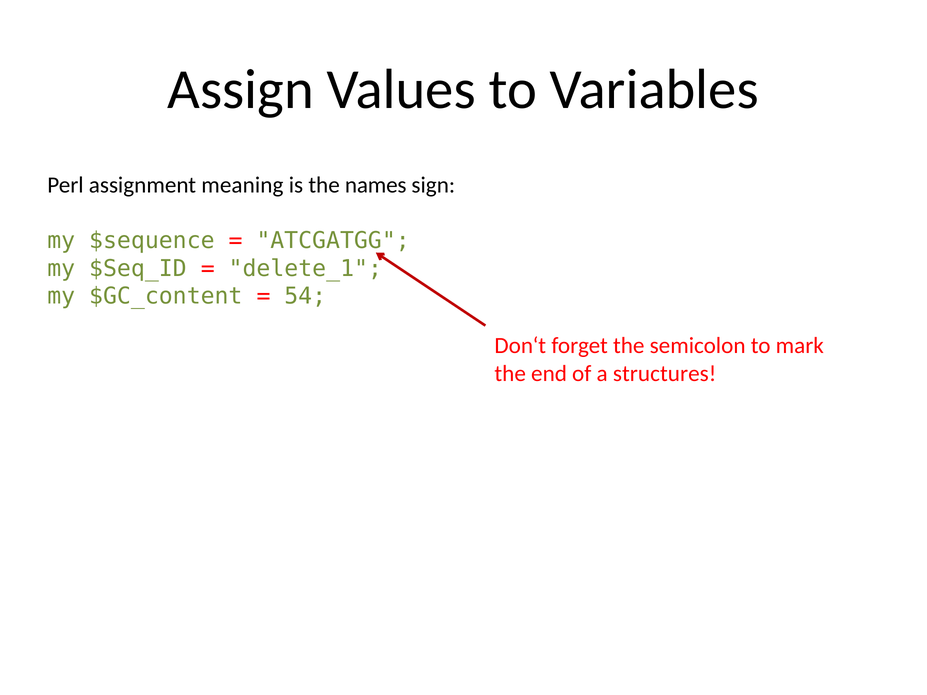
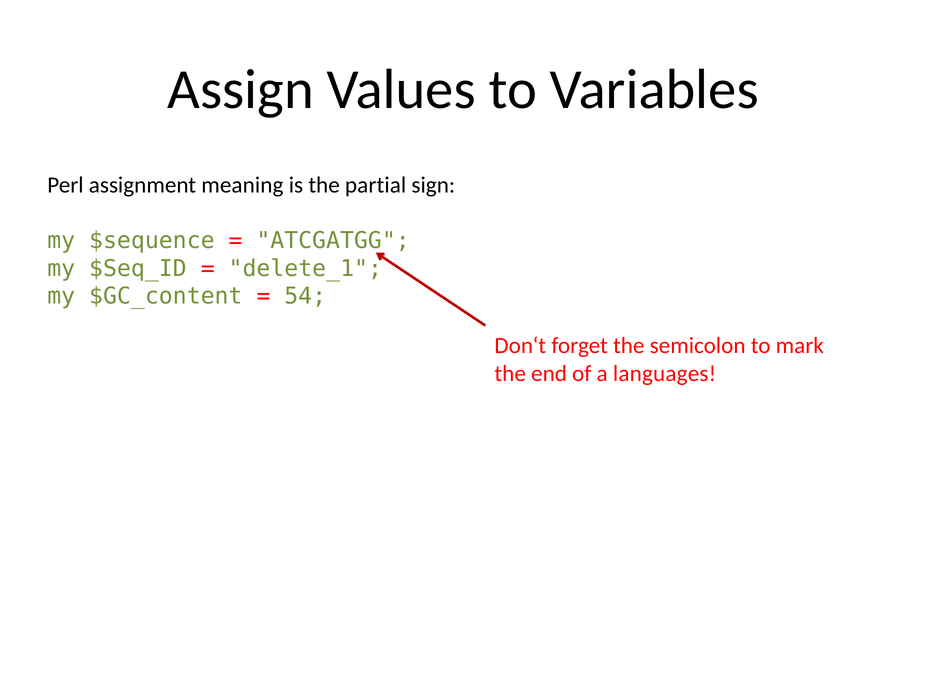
names: names -> partial
structures: structures -> languages
